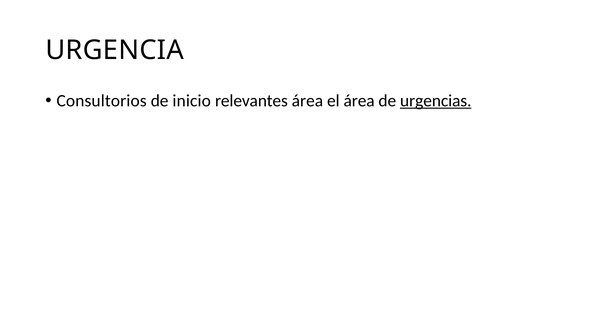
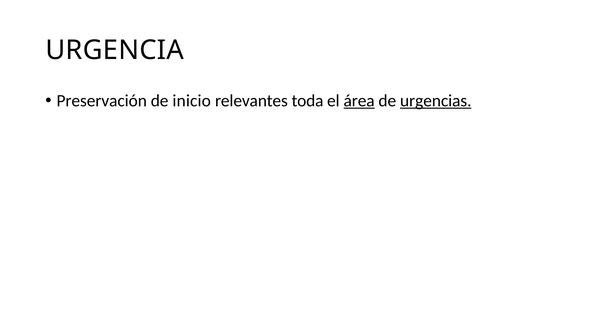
Consultorios: Consultorios -> Preservación
relevantes área: área -> toda
área at (359, 101) underline: none -> present
